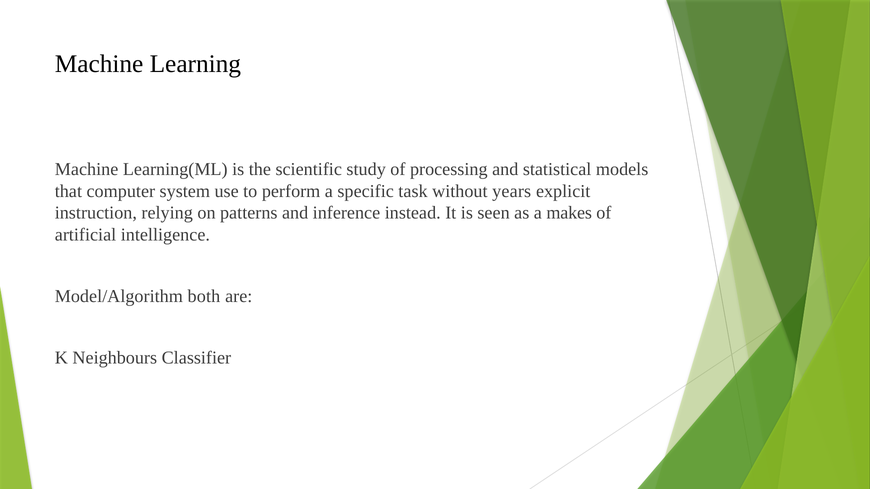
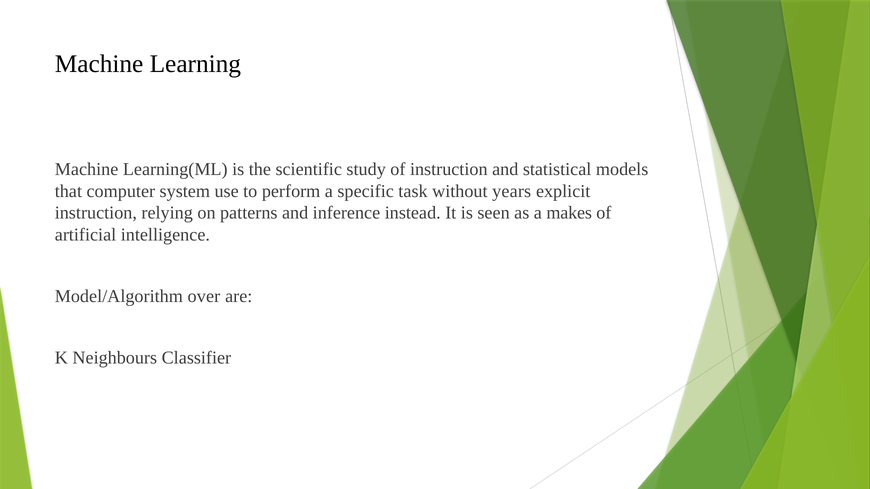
of processing: processing -> instruction
both: both -> over
